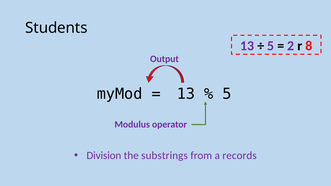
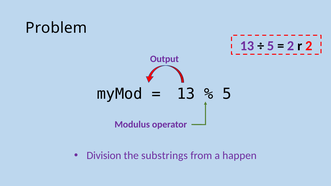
Students: Students -> Problem
r 8: 8 -> 2
records: records -> happen
